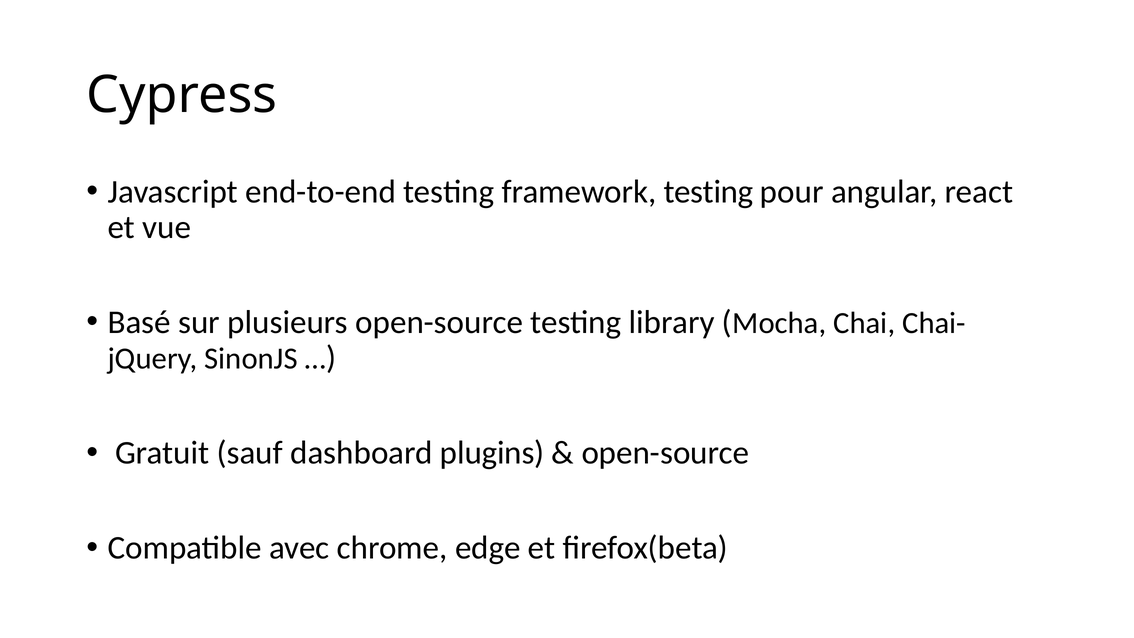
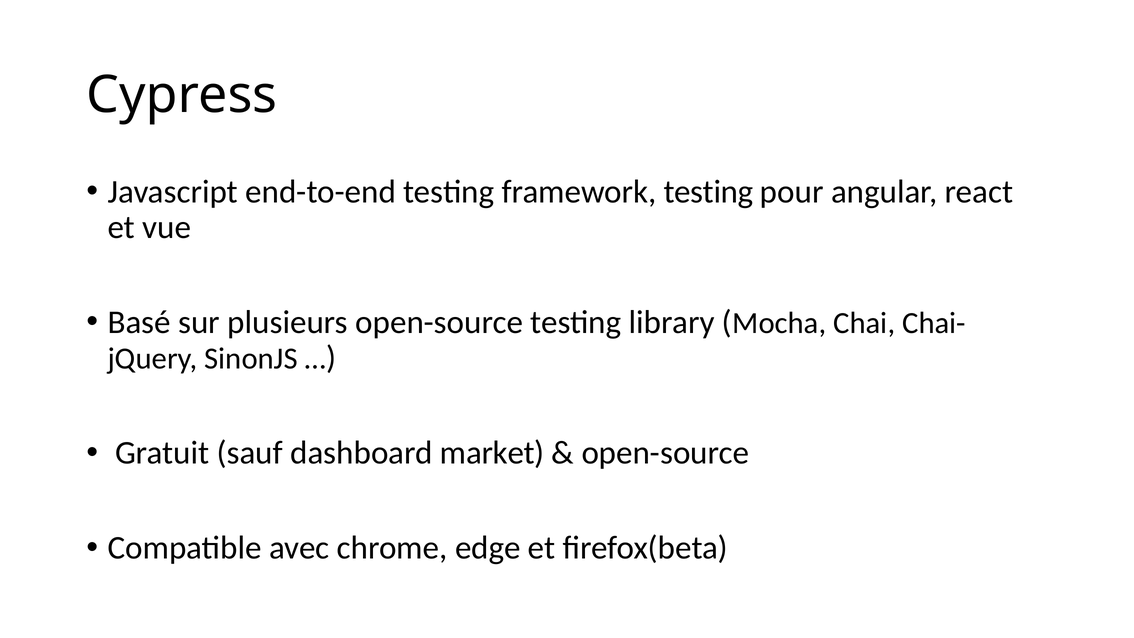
plugins: plugins -> market
